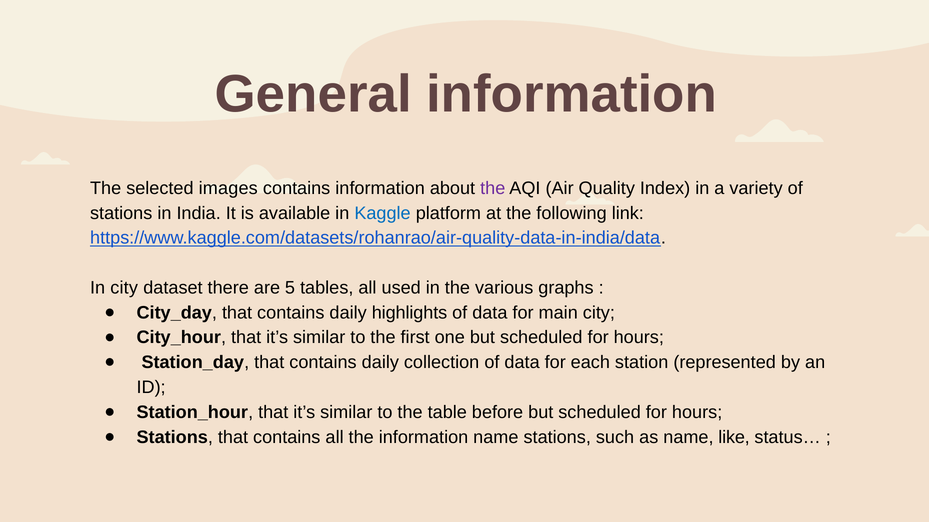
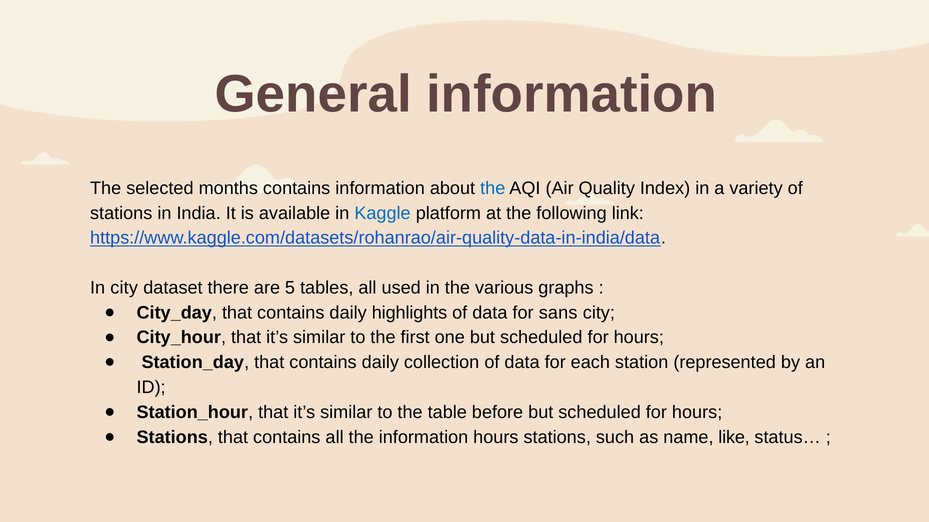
images: images -> months
the at (493, 188) colour: purple -> blue
main: main -> sans
information name: name -> hours
